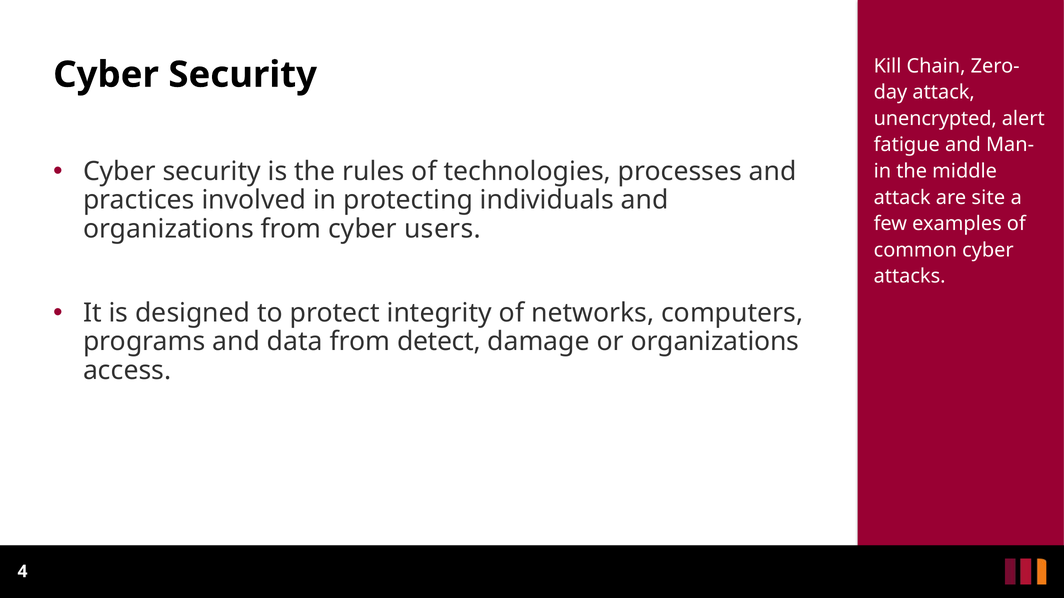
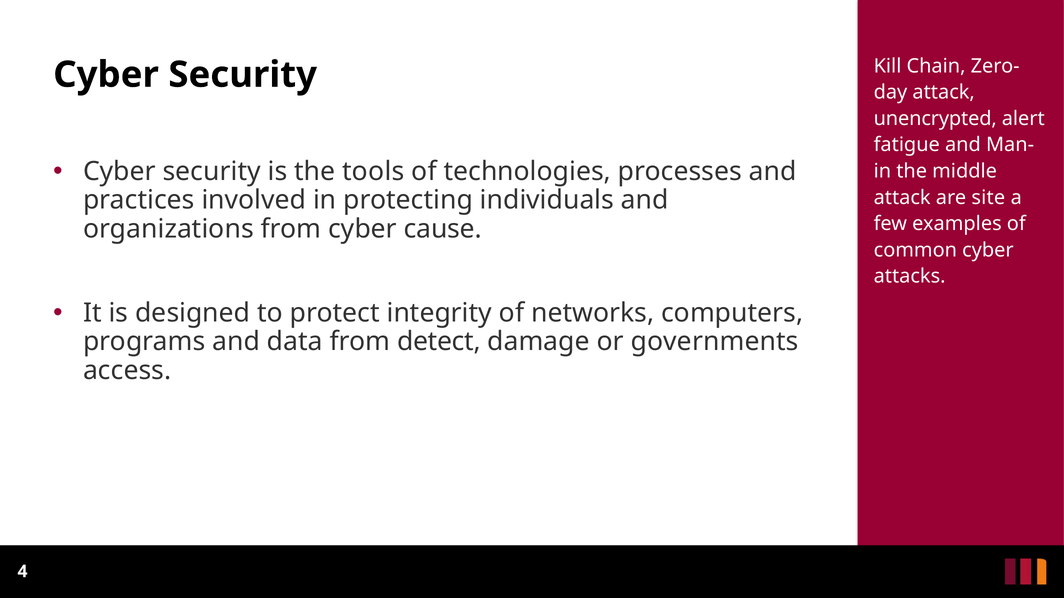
rules: rules -> tools
users: users -> cause
or organizations: organizations -> governments
